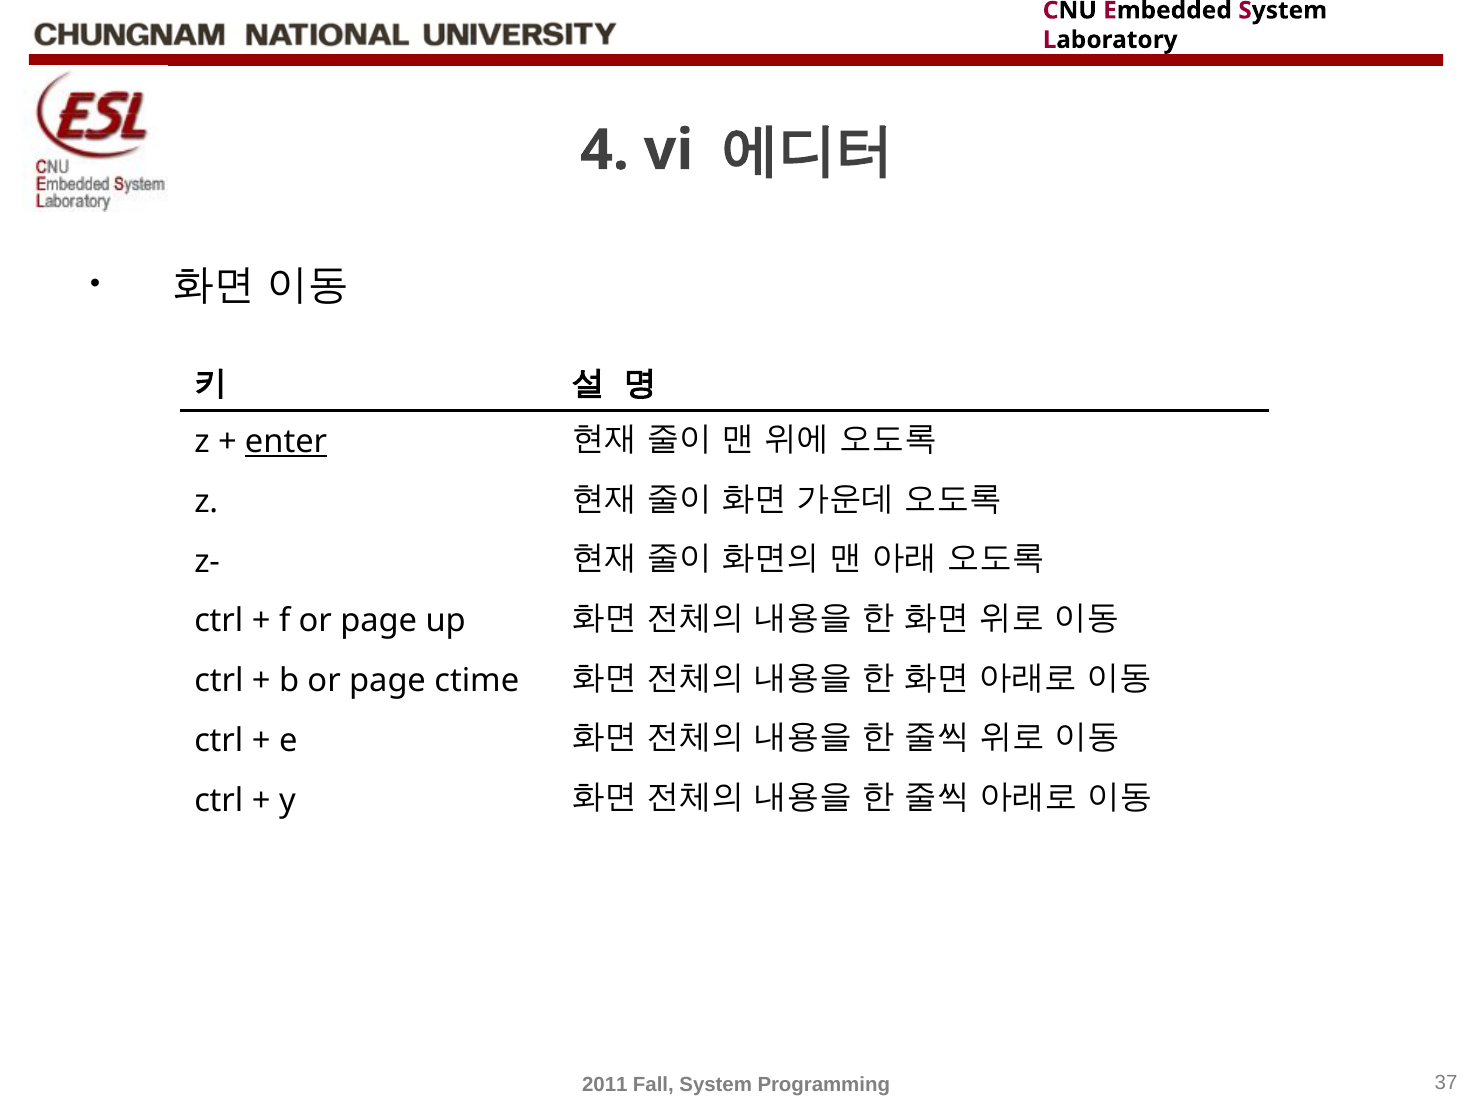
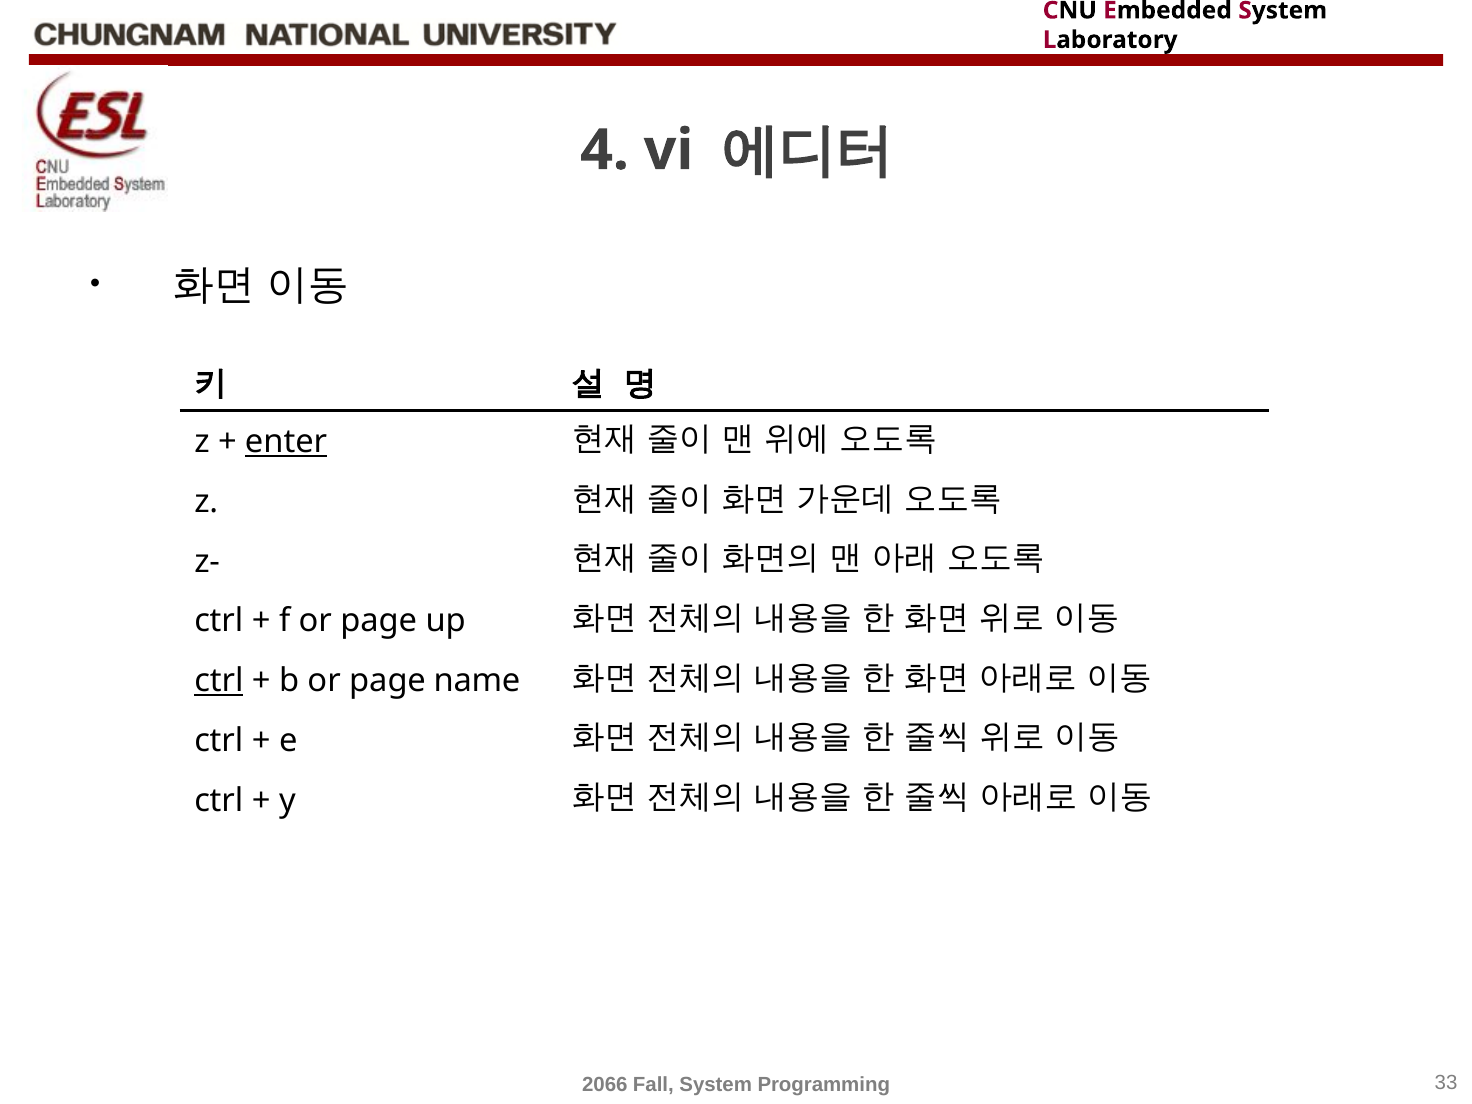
ctrl at (219, 681) underline: none -> present
ctime: ctime -> name
2011: 2011 -> 2066
37: 37 -> 33
